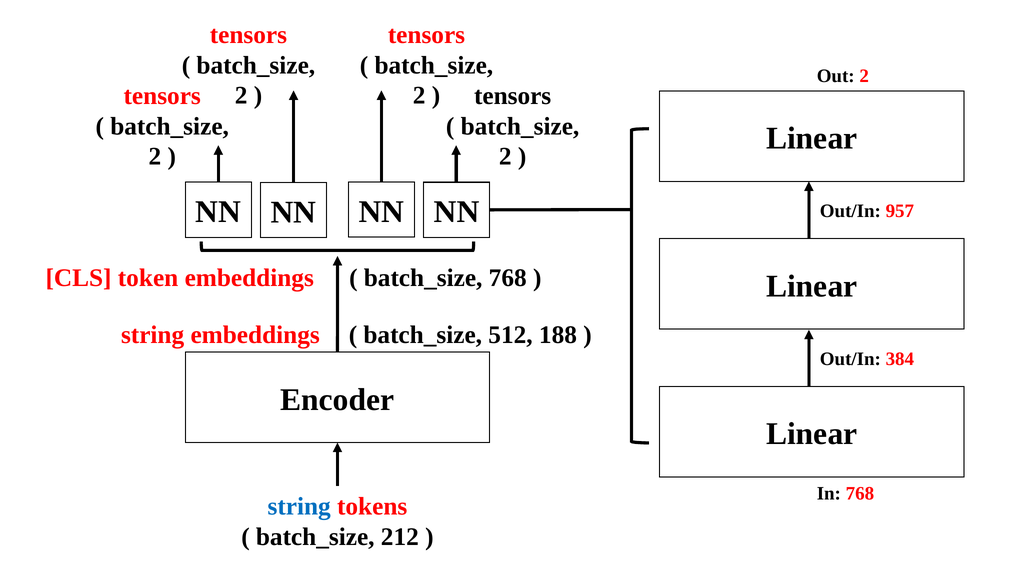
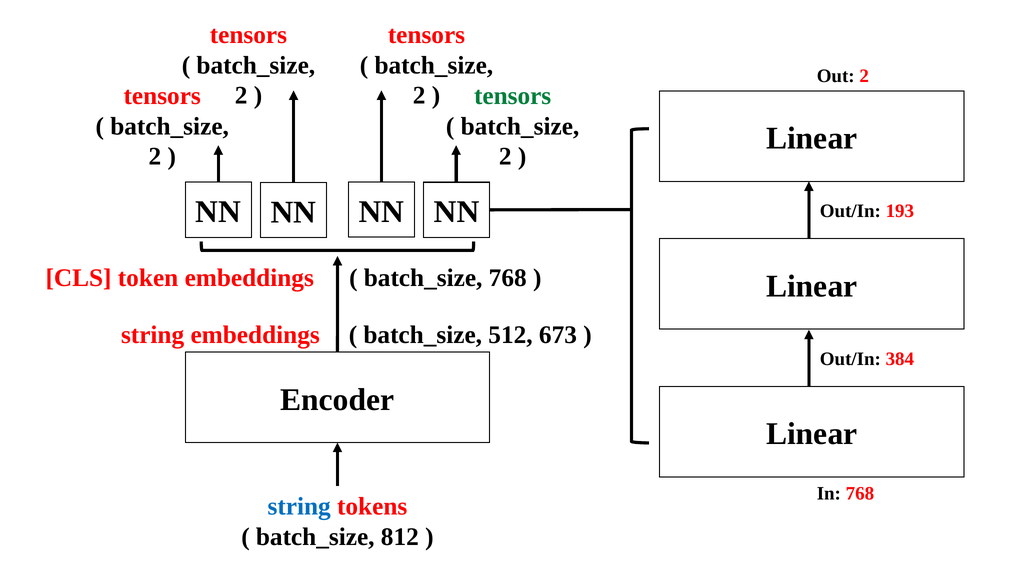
tensors at (513, 96) colour: black -> green
957: 957 -> 193
188: 188 -> 673
212: 212 -> 812
